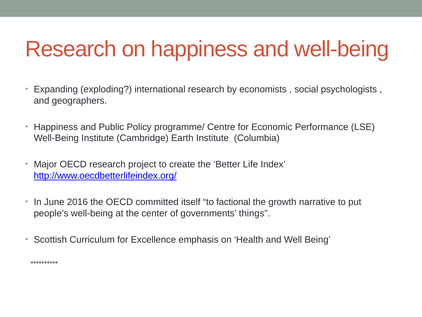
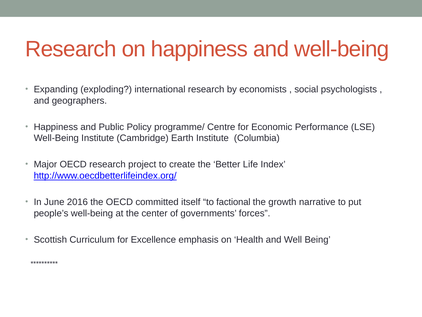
things: things -> forces
